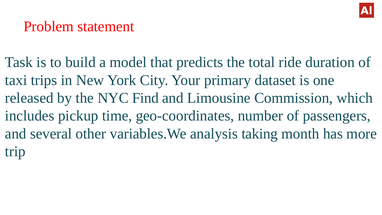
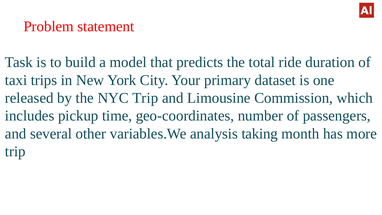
NYC Find: Find -> Trip
